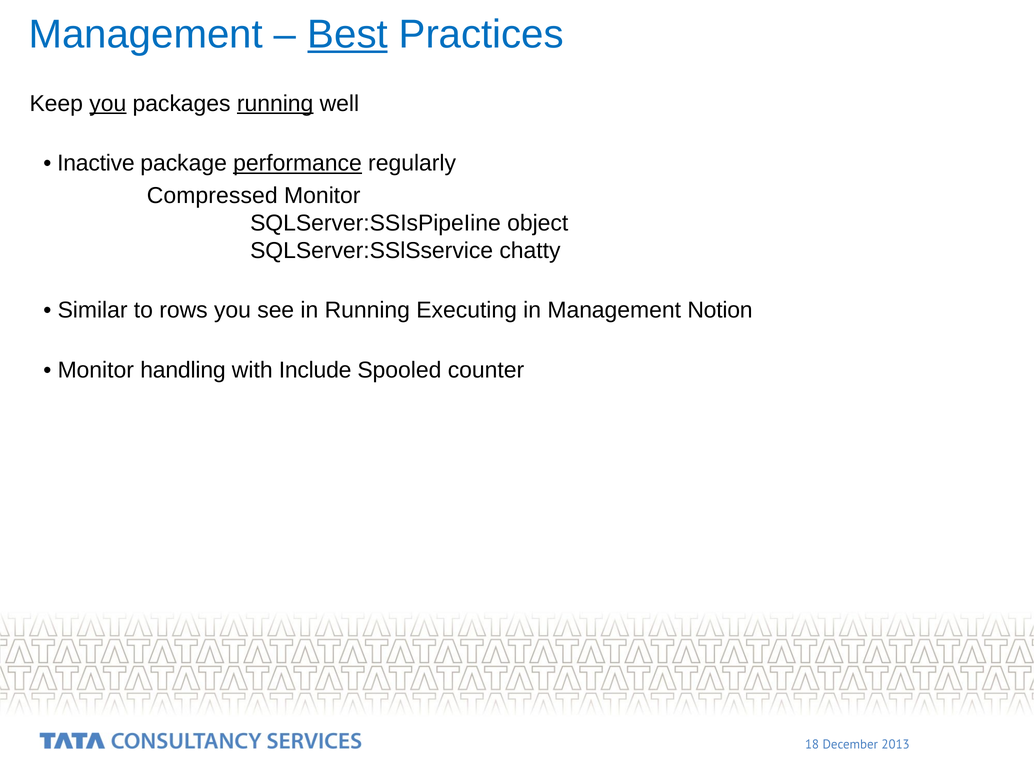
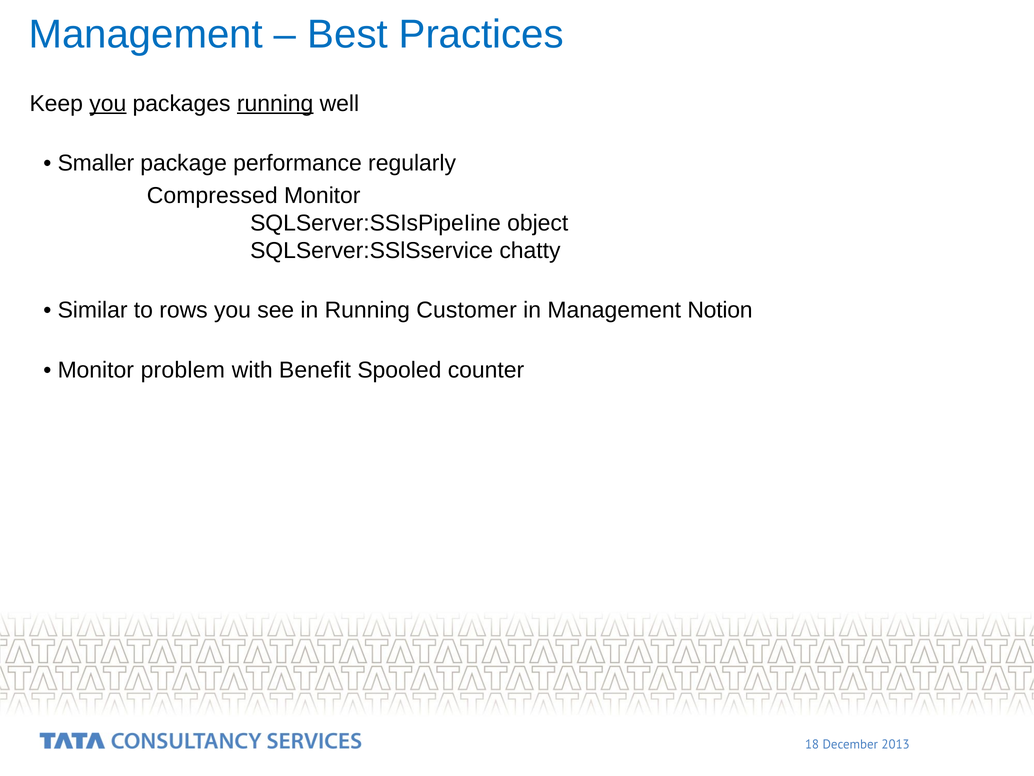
Best underline: present -> none
Inactive: Inactive -> Smaller
performance underline: present -> none
Executing: Executing -> Customer
handling: handling -> problem
Include: Include -> Benefit
